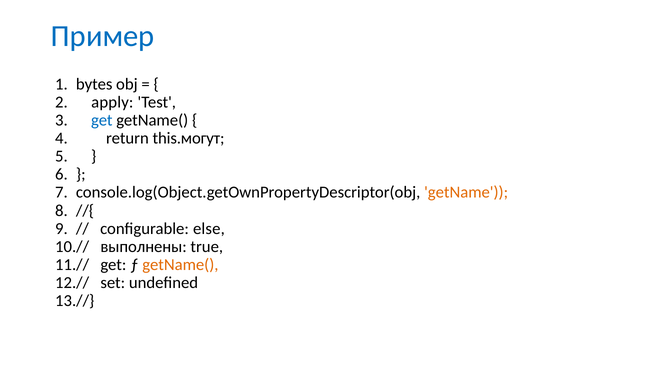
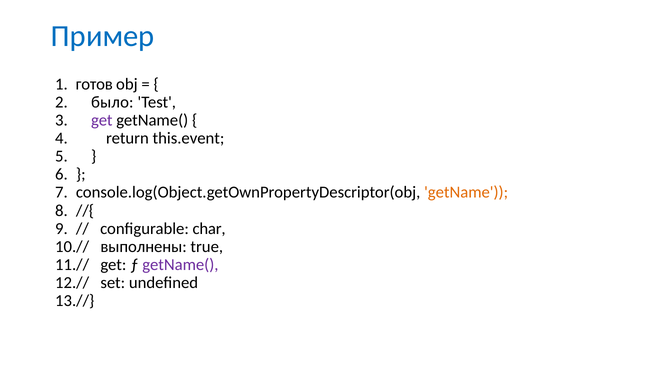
bytes: bytes -> готов
apply: apply -> было
get at (102, 120) colour: blue -> purple
this.могут: this.могут -> this.event
else: else -> char
getName( at (180, 264) colour: orange -> purple
